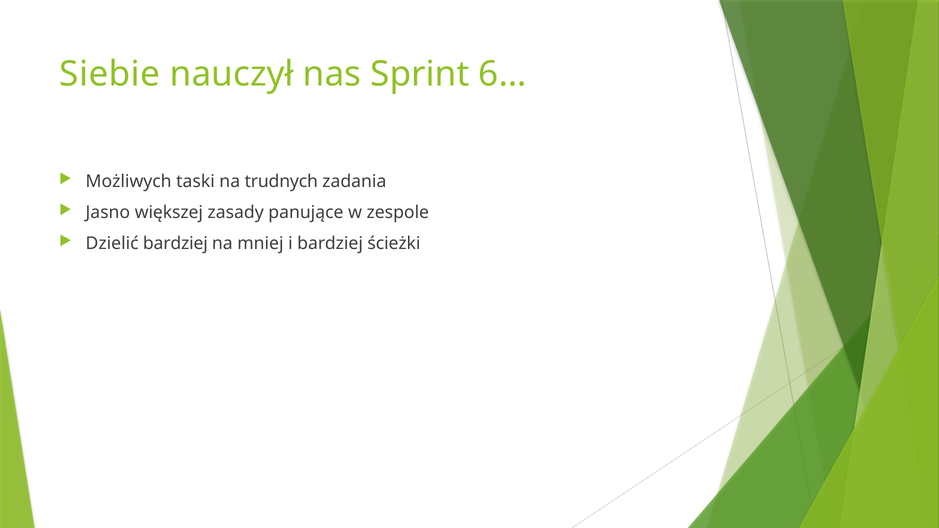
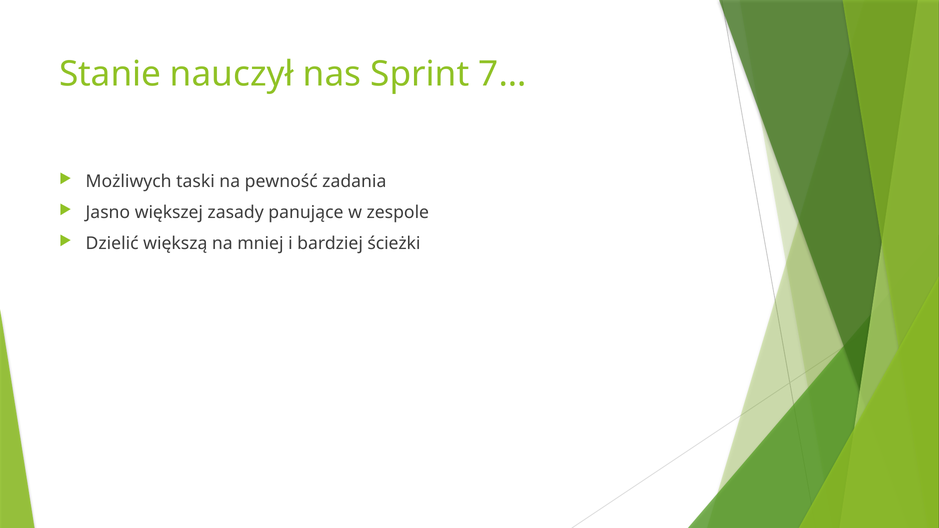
Siebie: Siebie -> Stanie
6…: 6… -> 7…
trudnych: trudnych -> pewność
Dzielić bardziej: bardziej -> większą
